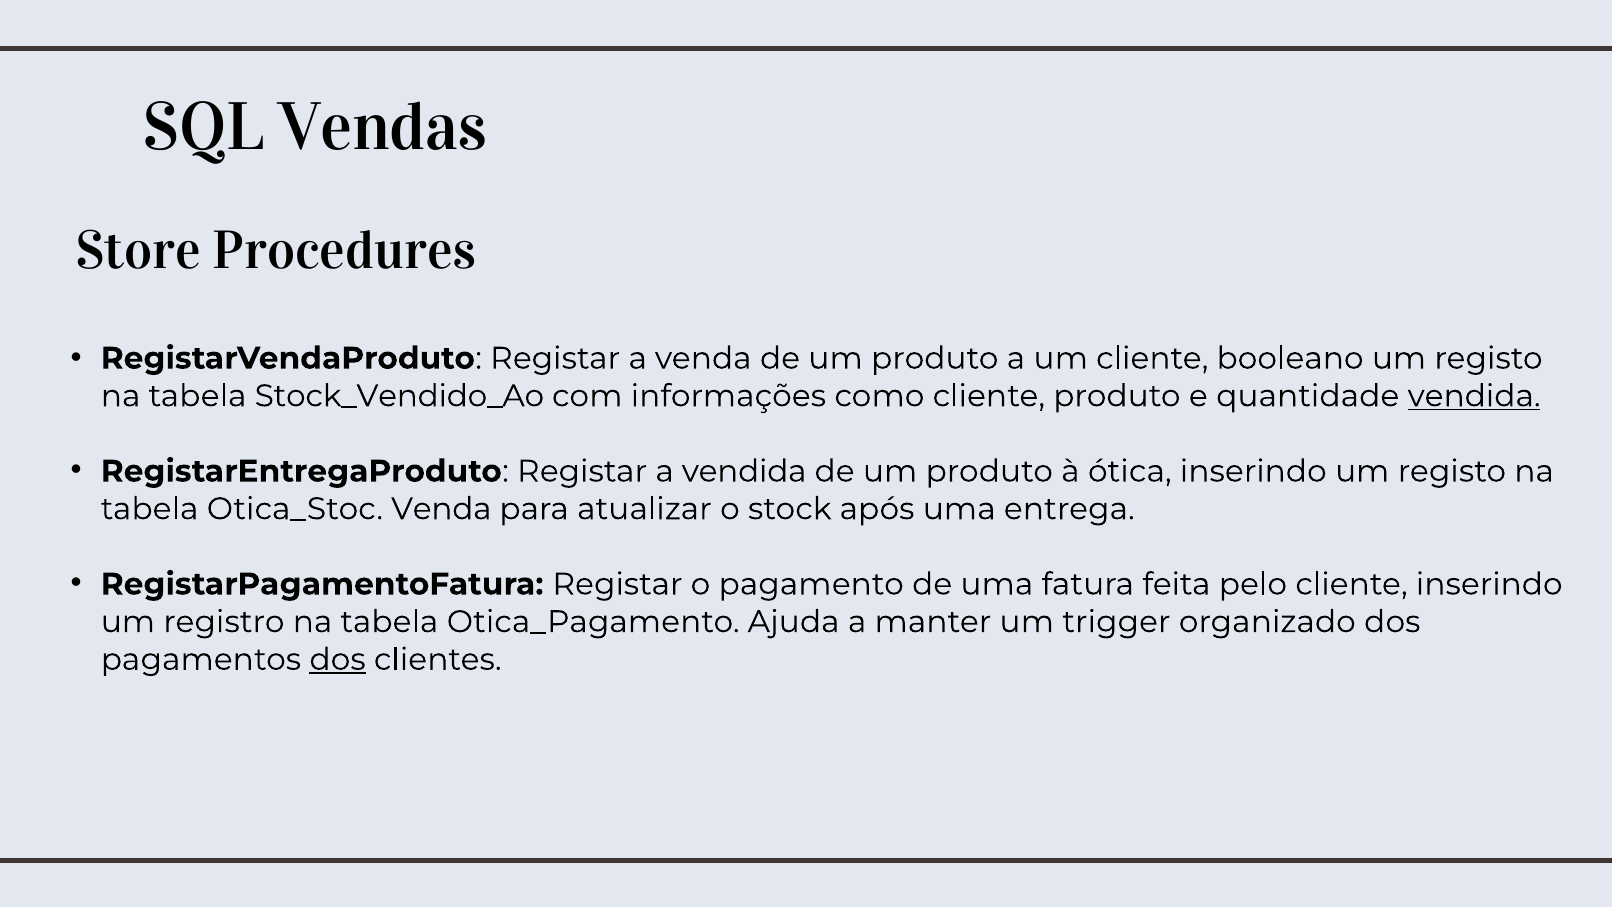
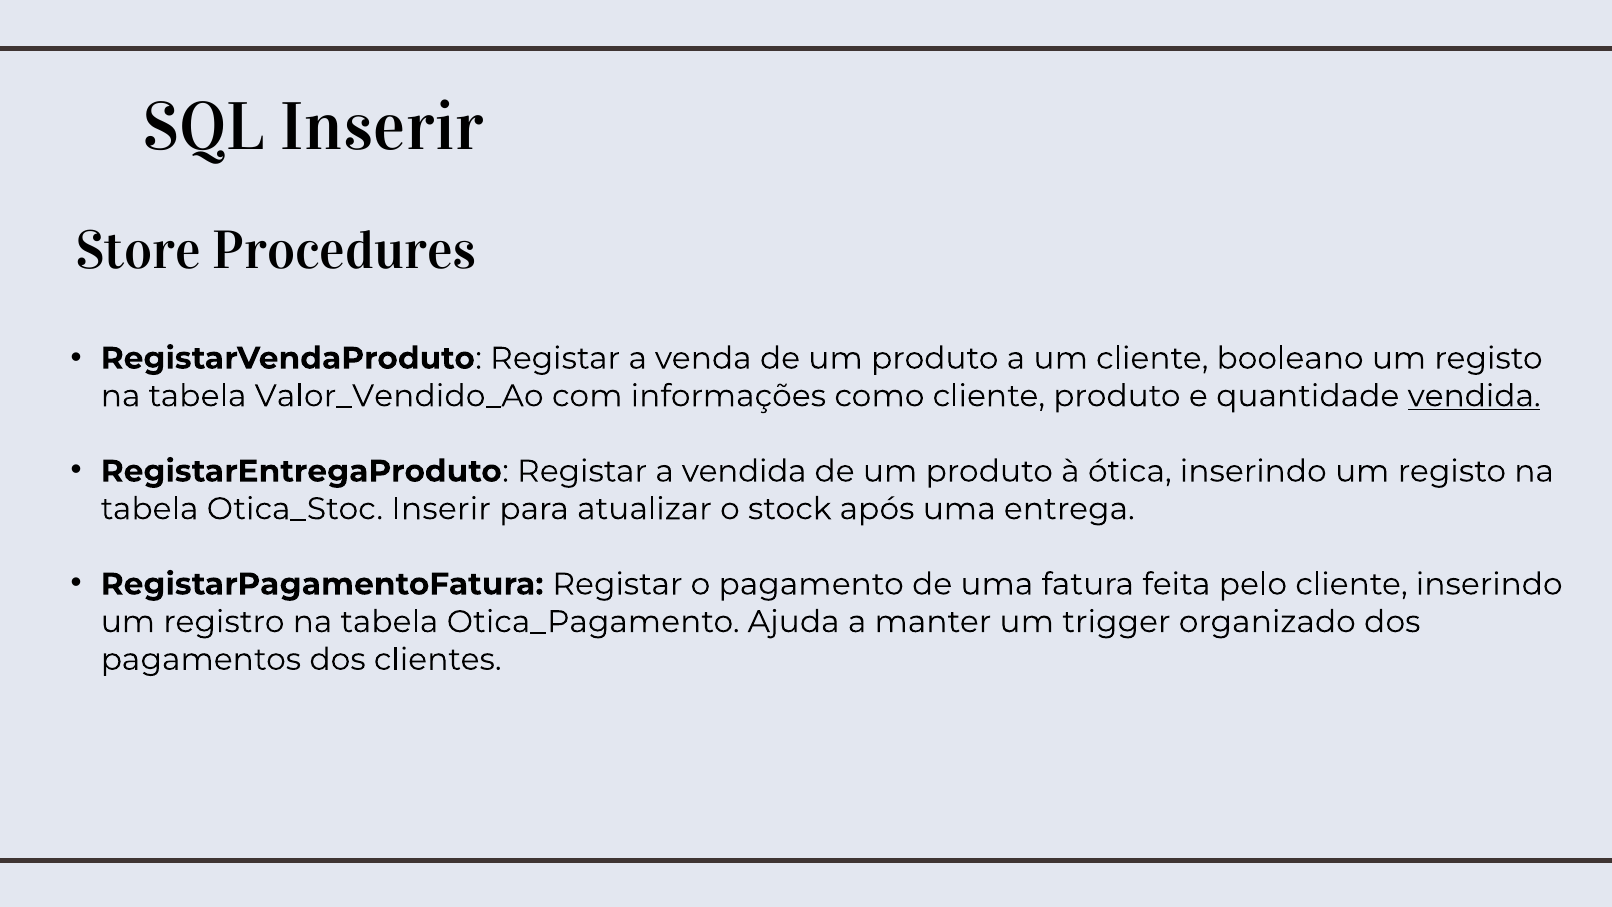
SQL Vendas: Vendas -> Inserir
Stock_Vendido_Ao: Stock_Vendido_Ao -> Valor_Vendido_Ao
Otica_Stoc Venda: Venda -> Inserir
dos at (338, 659) underline: present -> none
